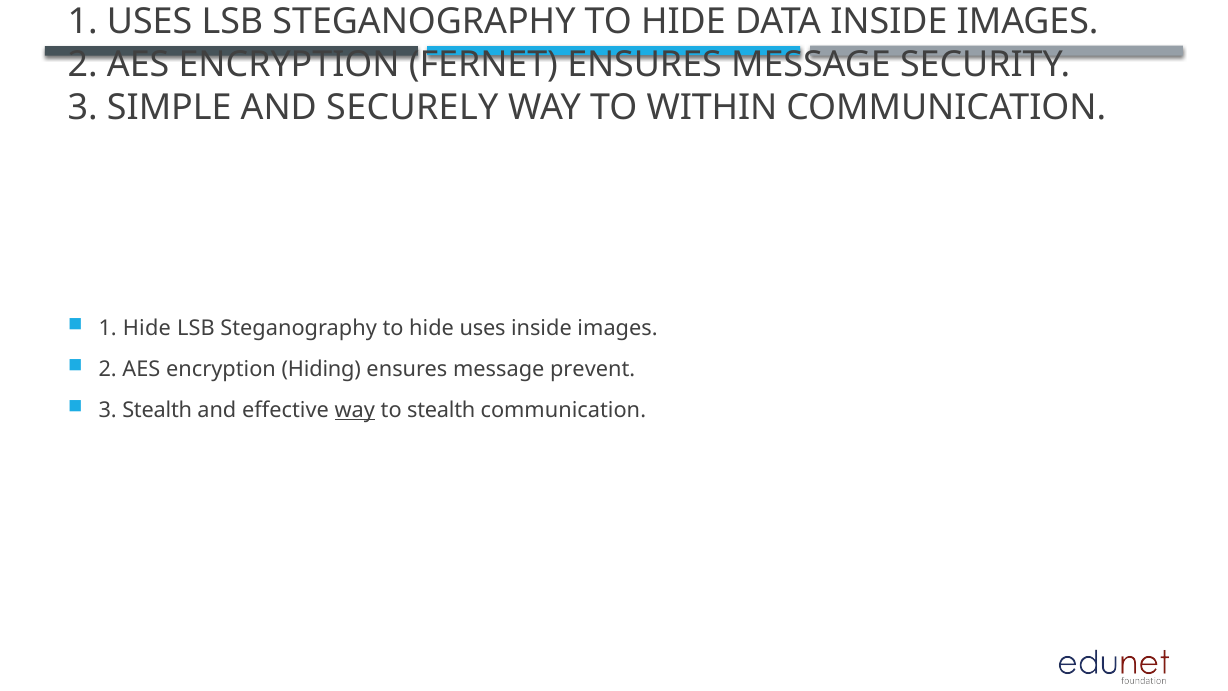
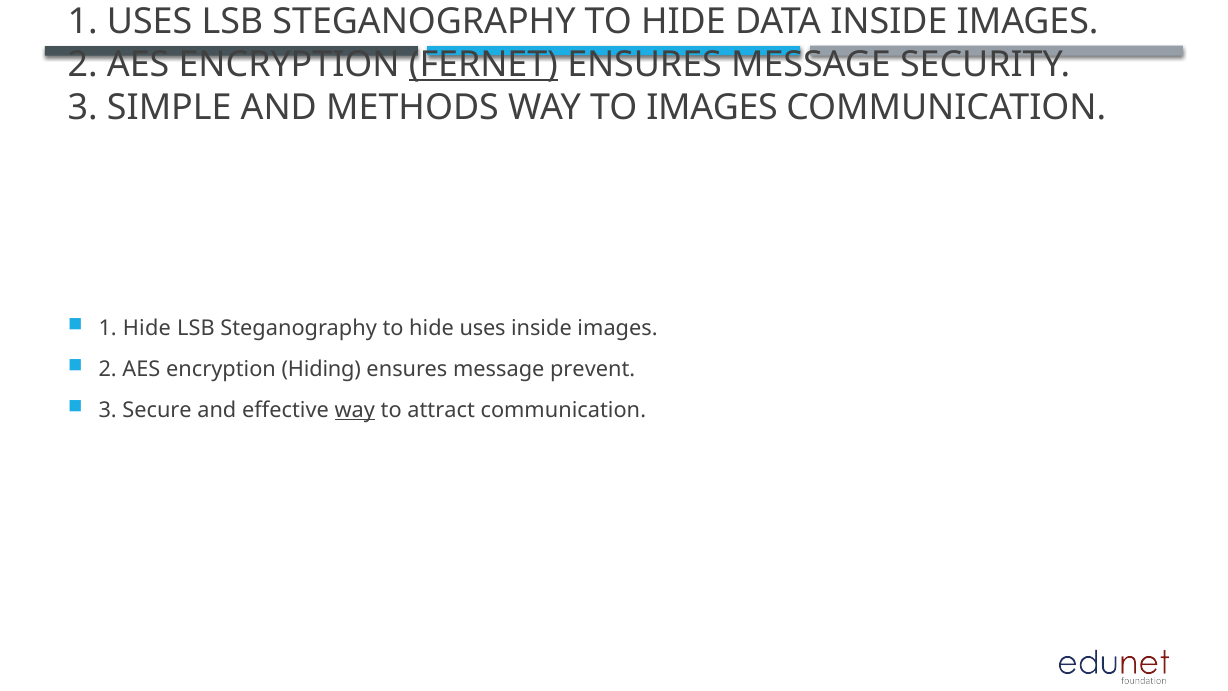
FERNET underline: none -> present
SECURELY: SECURELY -> METHODS
TO WITHIN: WITHIN -> IMAGES
3 Stealth: Stealth -> Secure
to stealth: stealth -> attract
